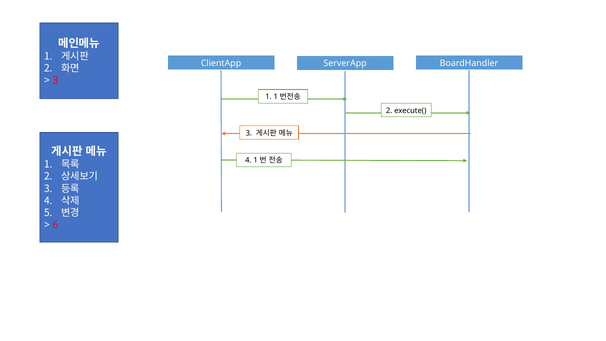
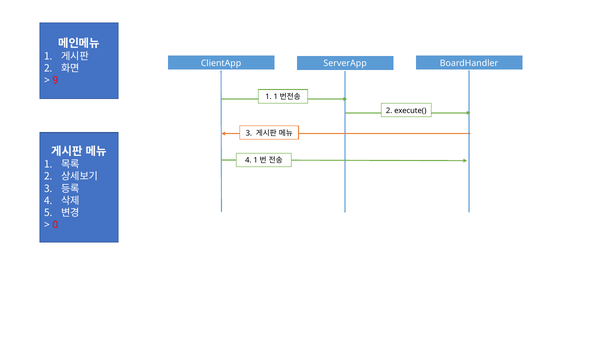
3 at (55, 80): 3 -> 9
6: 6 -> 0
